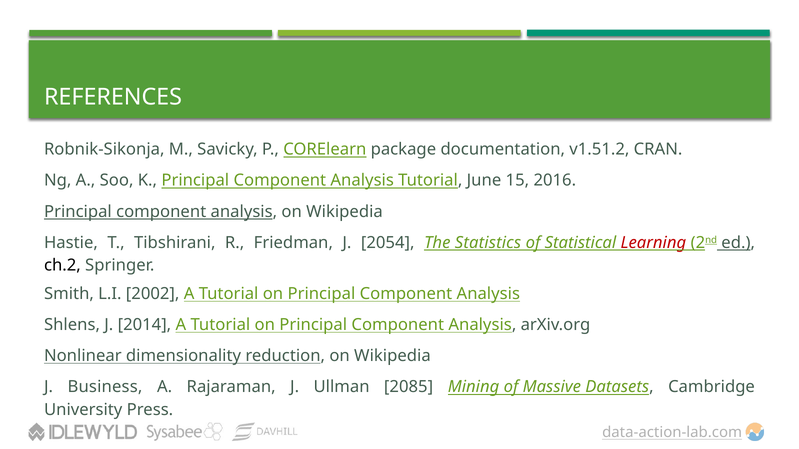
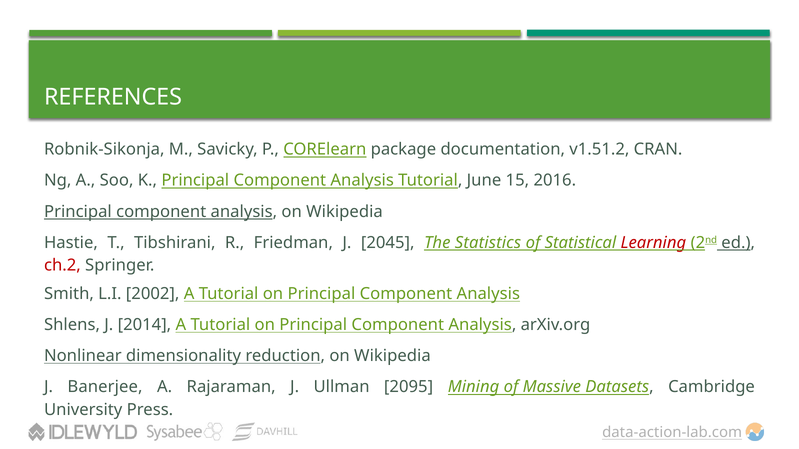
2054: 2054 -> 2045
ch.2 colour: black -> red
Business: Business -> Banerjee
2085: 2085 -> 2095
